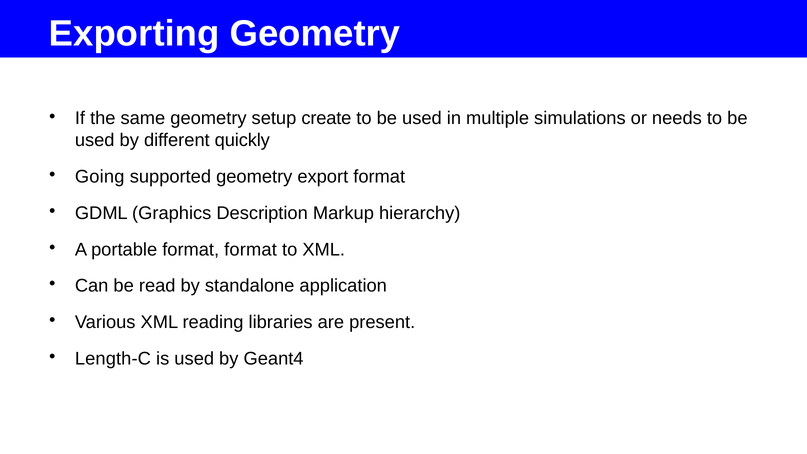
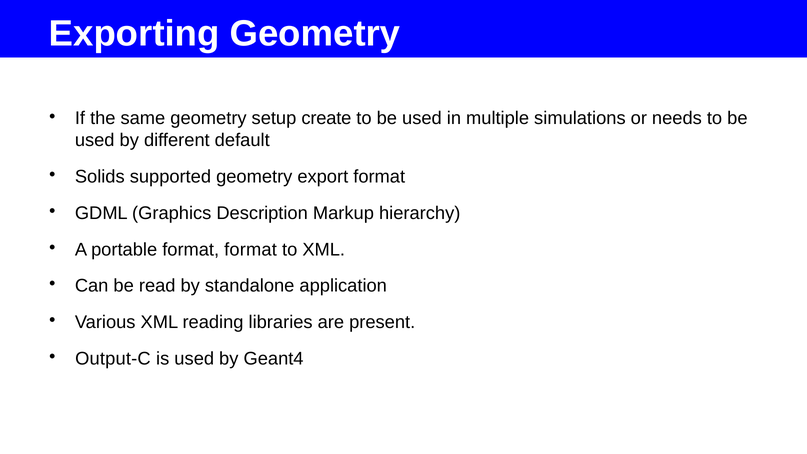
quickly: quickly -> default
Going: Going -> Solids
Length-C: Length-C -> Output-C
